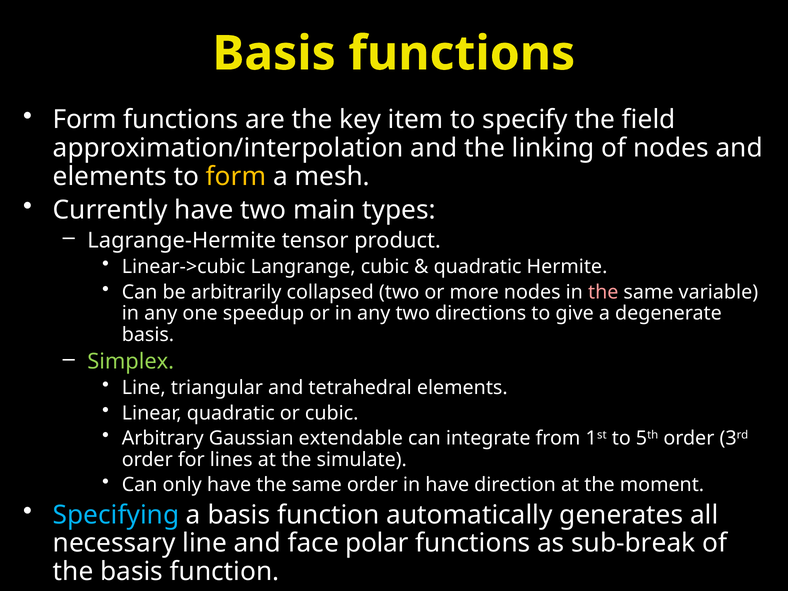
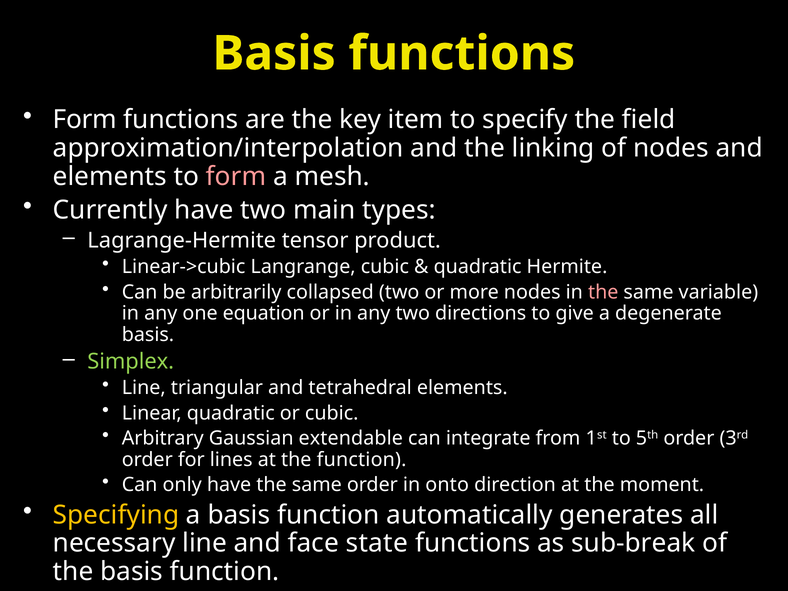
form at (236, 176) colour: yellow -> pink
speedup: speedup -> equation
the simulate: simulate -> function
in have: have -> onto
Specifying colour: light blue -> yellow
polar: polar -> state
